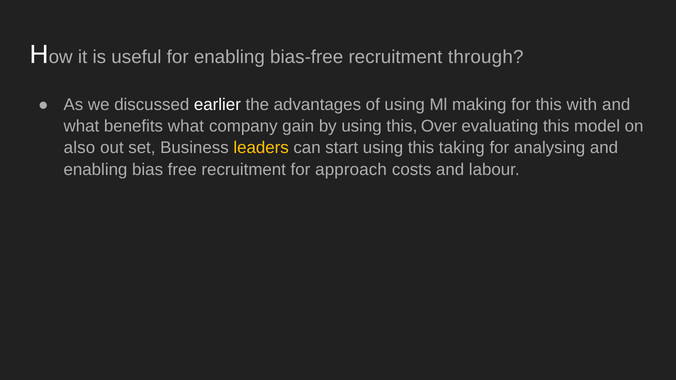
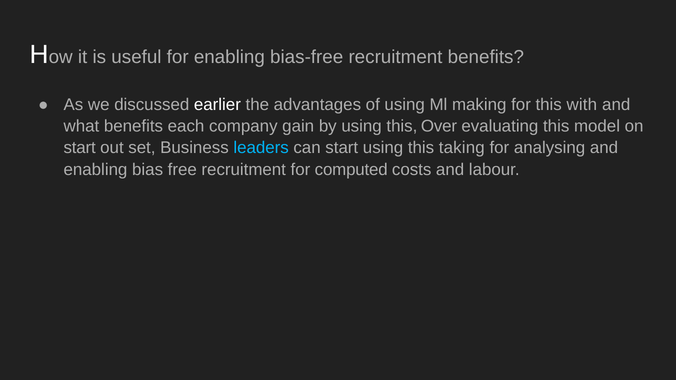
recruitment through: through -> benefits
benefits what: what -> each
also at (79, 148): also -> start
leaders colour: yellow -> light blue
approach: approach -> computed
